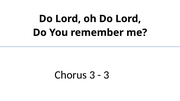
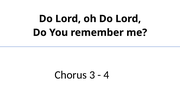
3 at (106, 75): 3 -> 4
